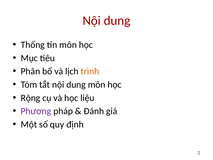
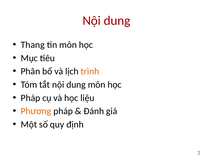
Thống: Thống -> Thang
Rộng at (31, 98): Rộng -> Pháp
Phương colour: purple -> orange
